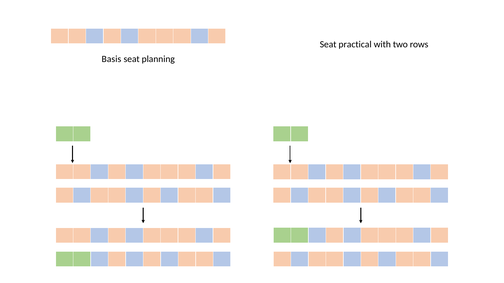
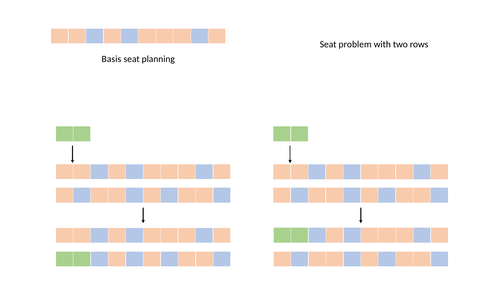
practical: practical -> problem
